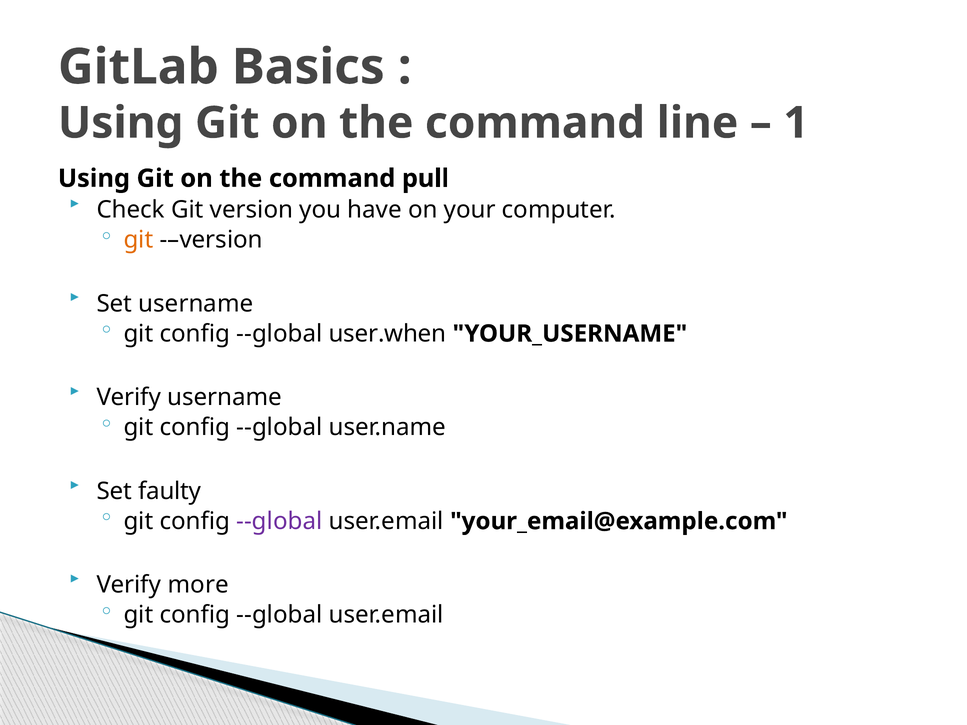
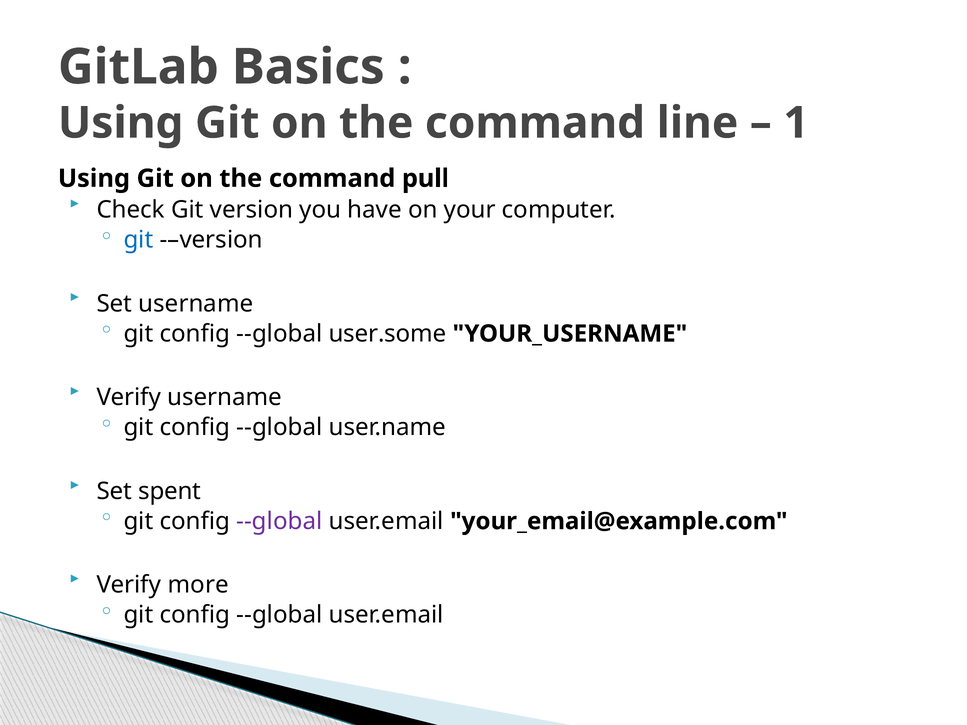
git at (138, 240) colour: orange -> blue
user.when: user.when -> user.some
faulty: faulty -> spent
